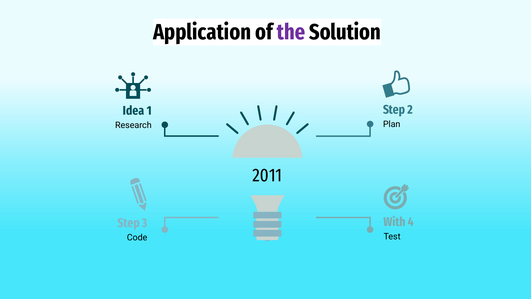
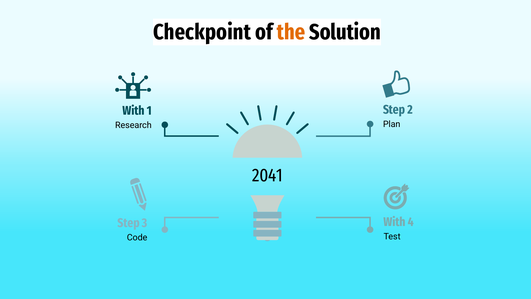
Application: Application -> Checkpoint
the colour: purple -> orange
Idea at (134, 111): Idea -> With
2011: 2011 -> 2041
